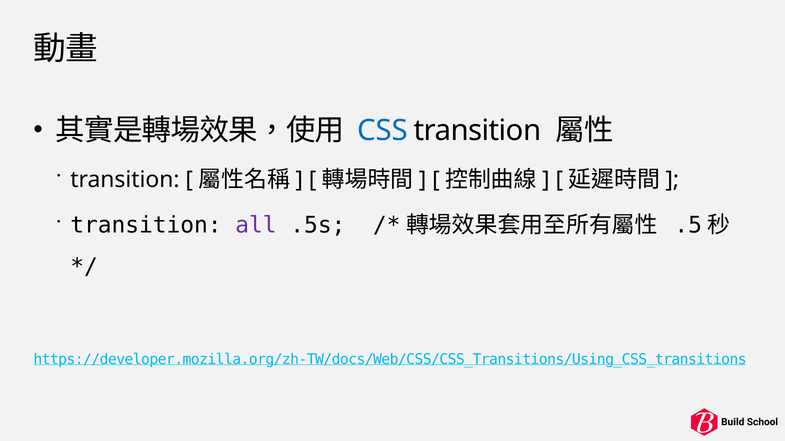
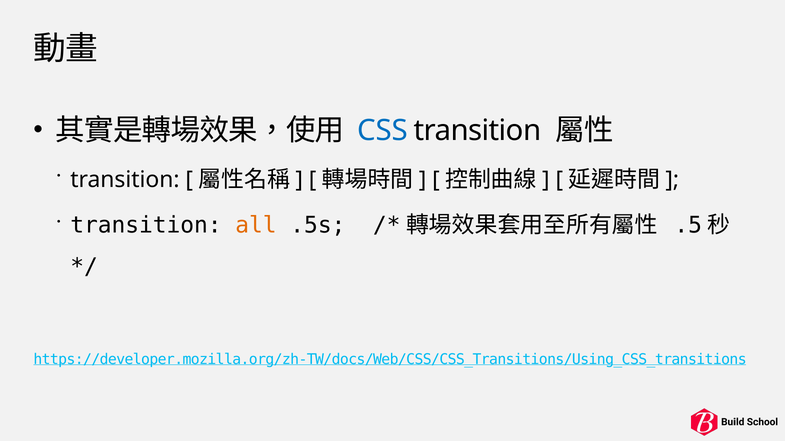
all colour: purple -> orange
